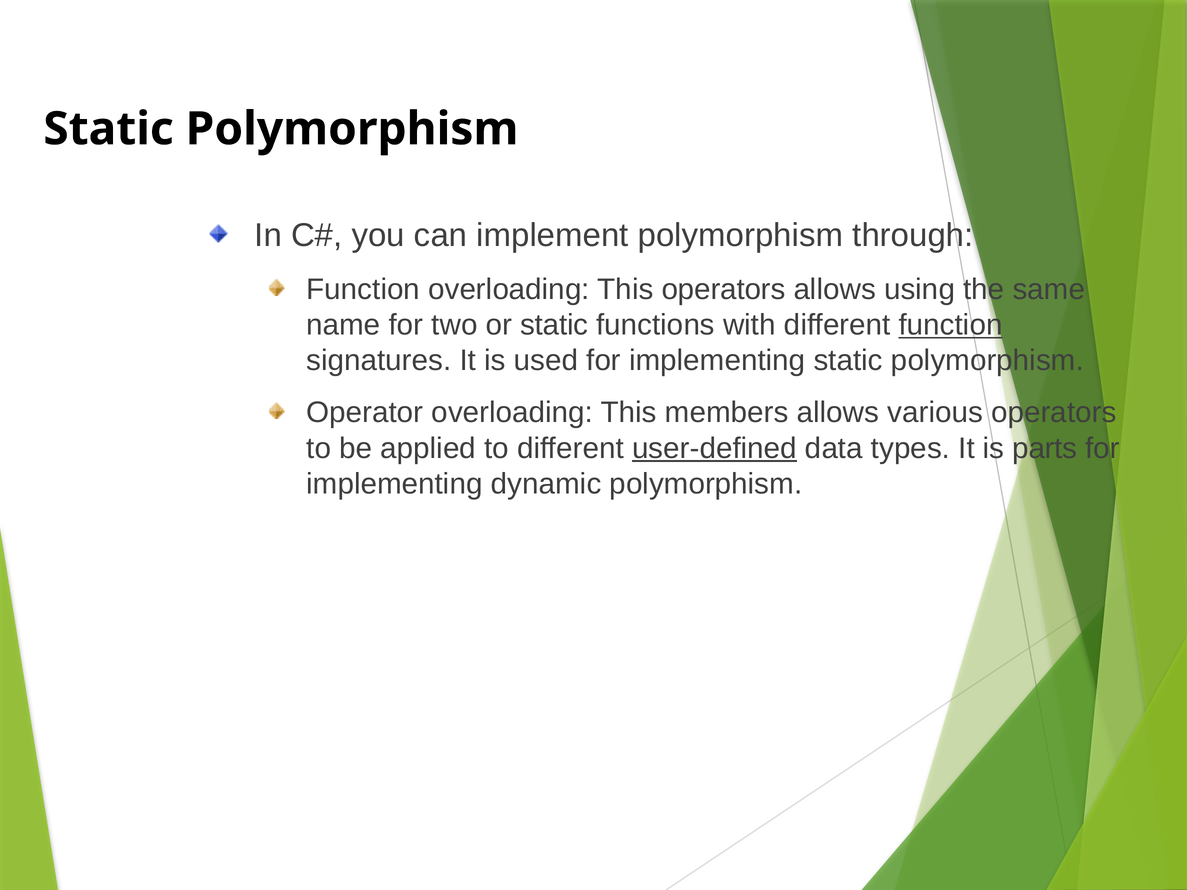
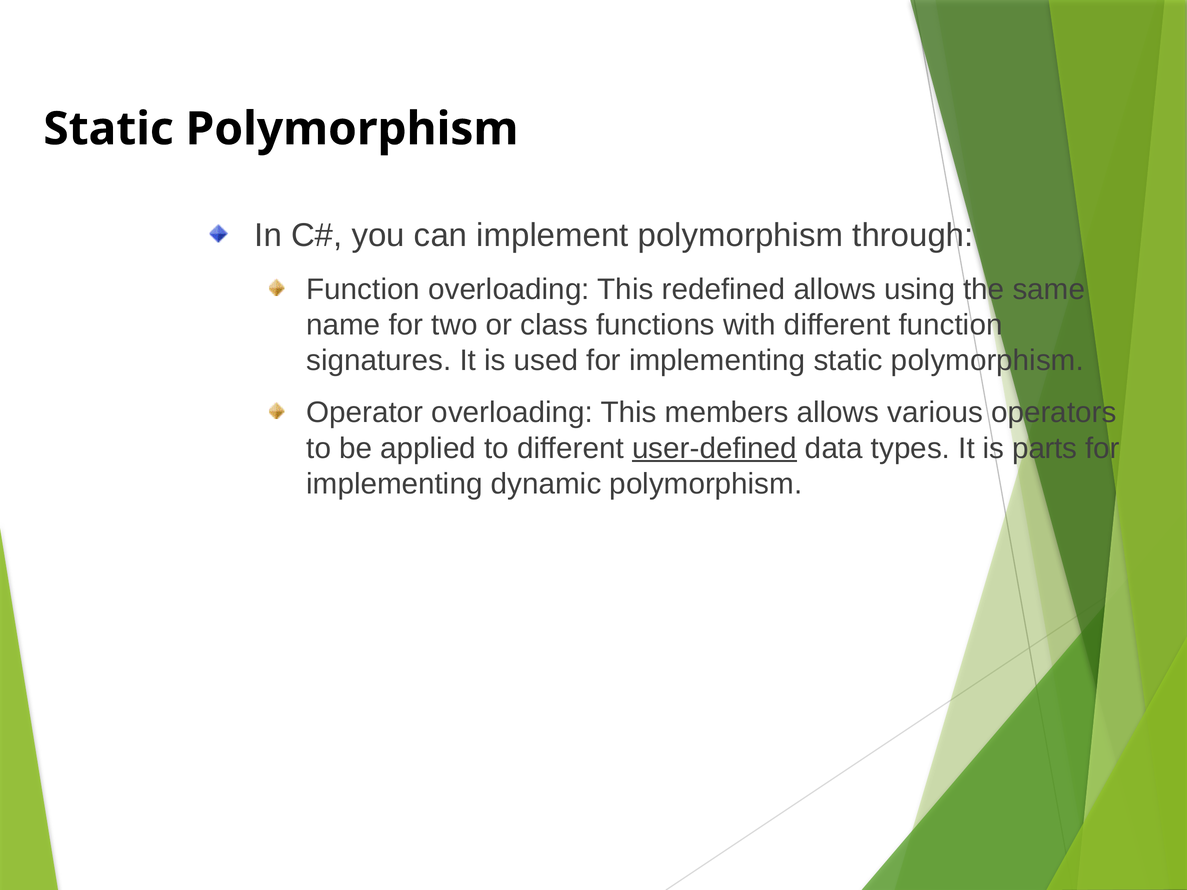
This operators: operators -> redefined
or static: static -> class
function at (951, 325) underline: present -> none
